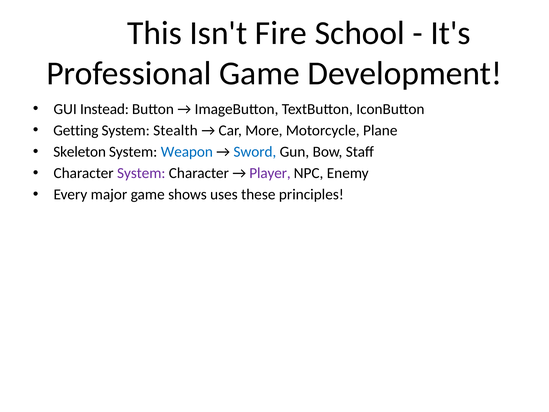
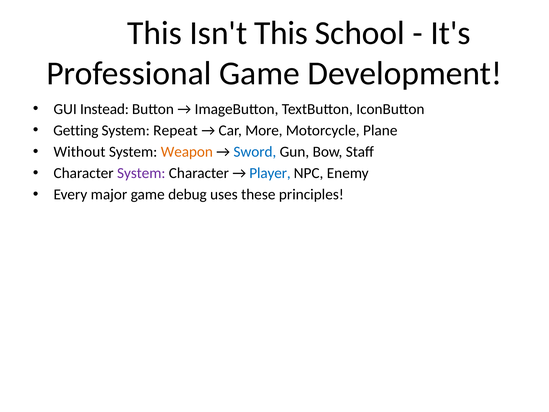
Fire: Fire -> This
Stealth: Stealth -> Repeat
Skeleton: Skeleton -> Without
Weapon colour: blue -> orange
Player colour: purple -> blue
shows: shows -> debug
